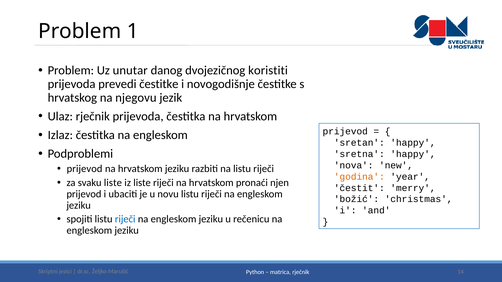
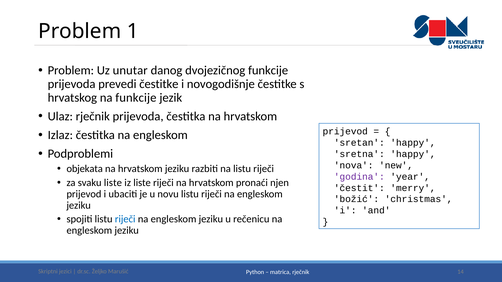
dvojezičnog koristiti: koristiti -> funkcije
na njegovu: njegovu -> funkcije
prijevod at (85, 169): prijevod -> objekata
godina colour: orange -> purple
